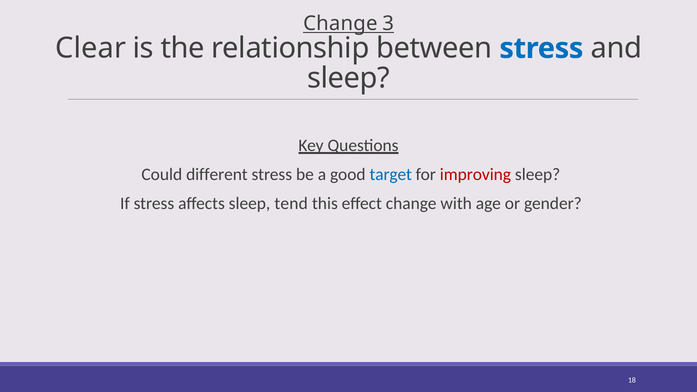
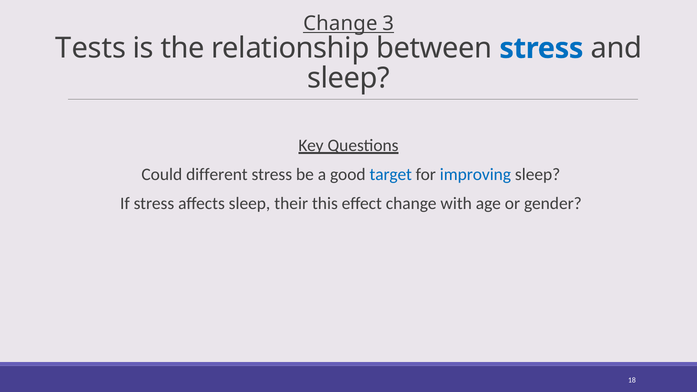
Clear: Clear -> Tests
improving colour: red -> blue
tend: tend -> their
